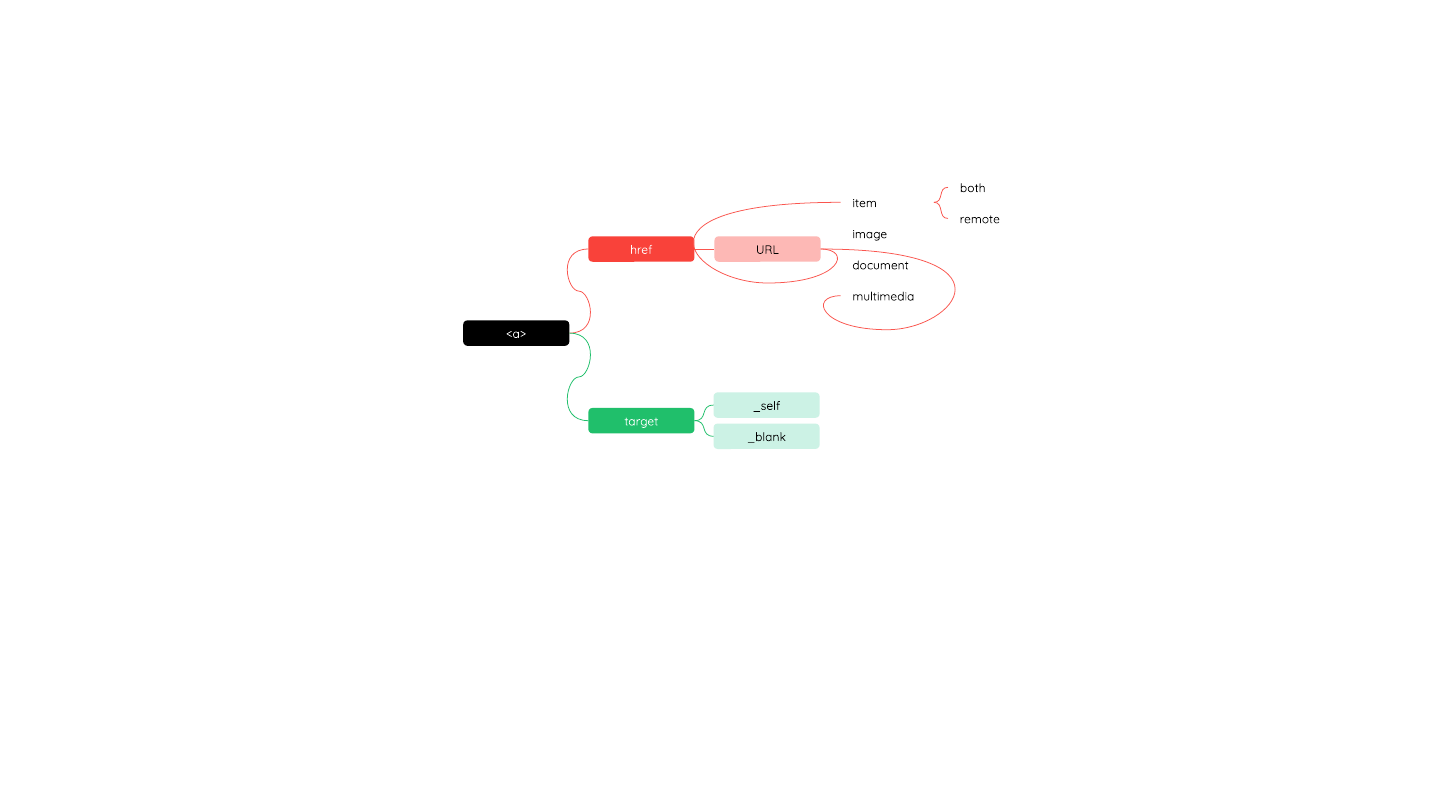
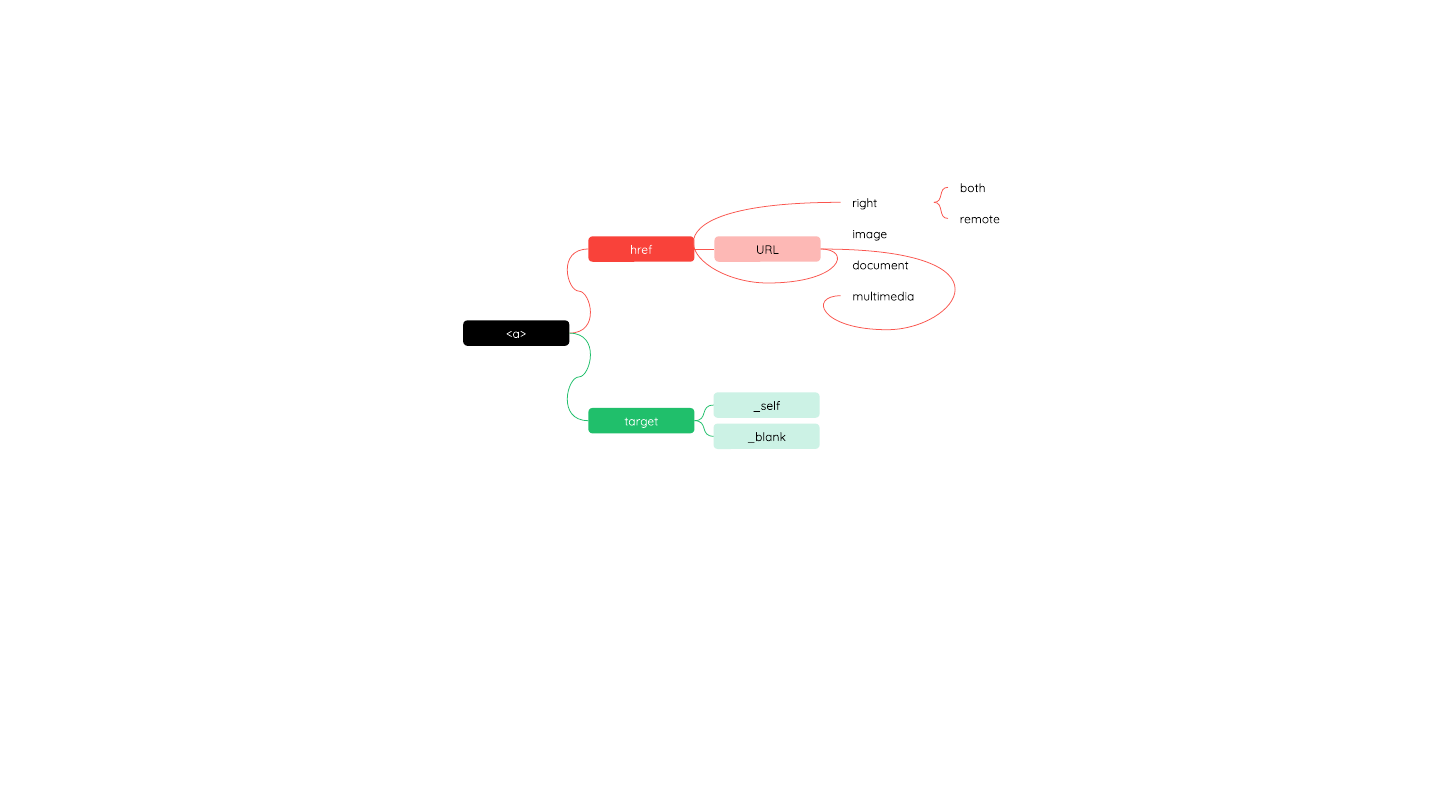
item: item -> right
